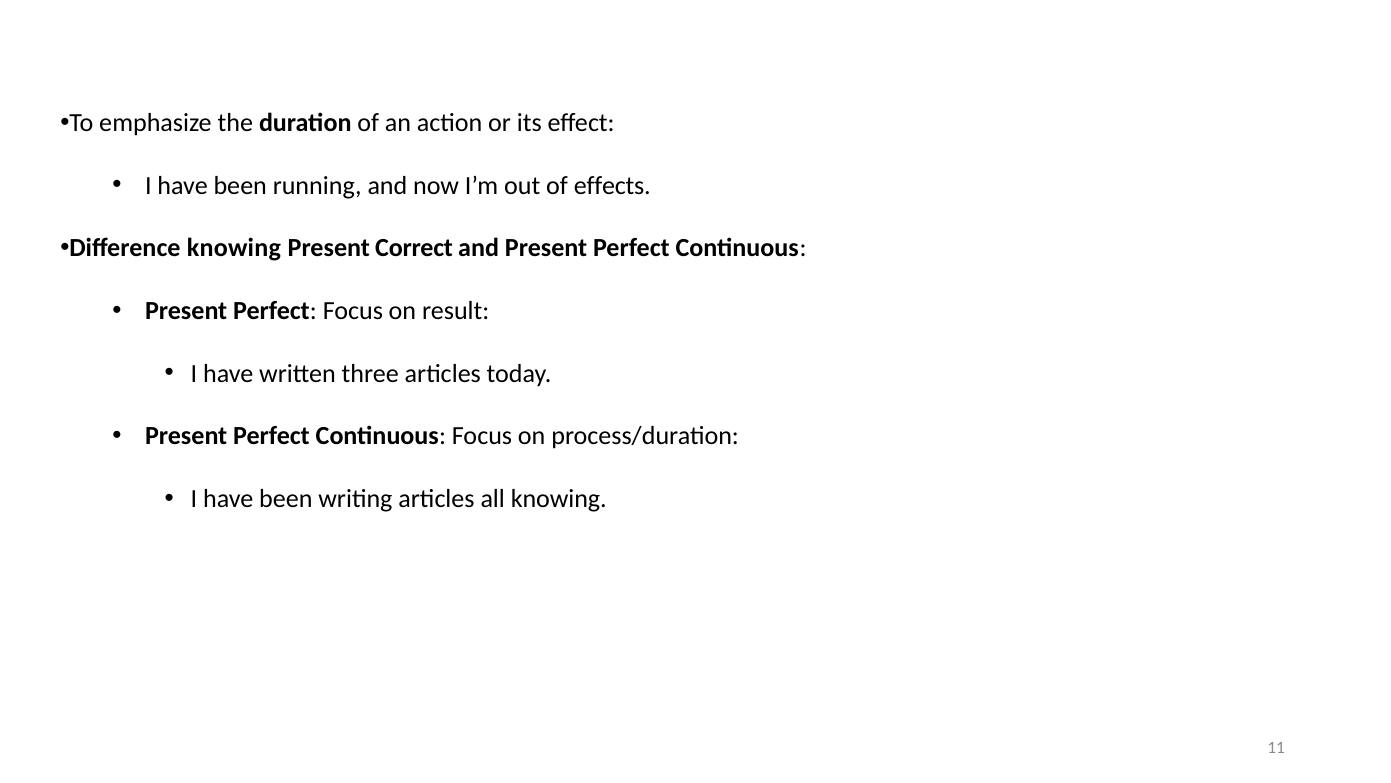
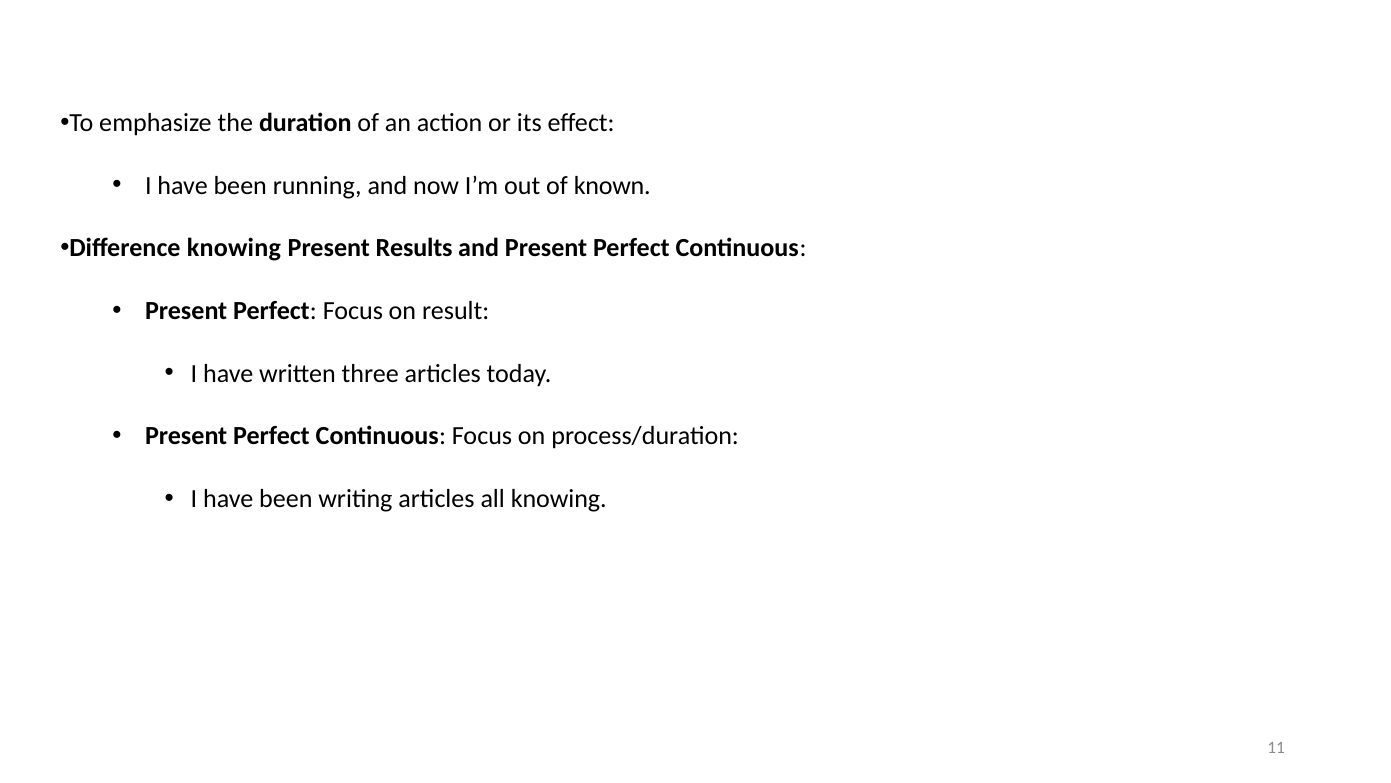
effects: effects -> known
Correct: Correct -> Results
